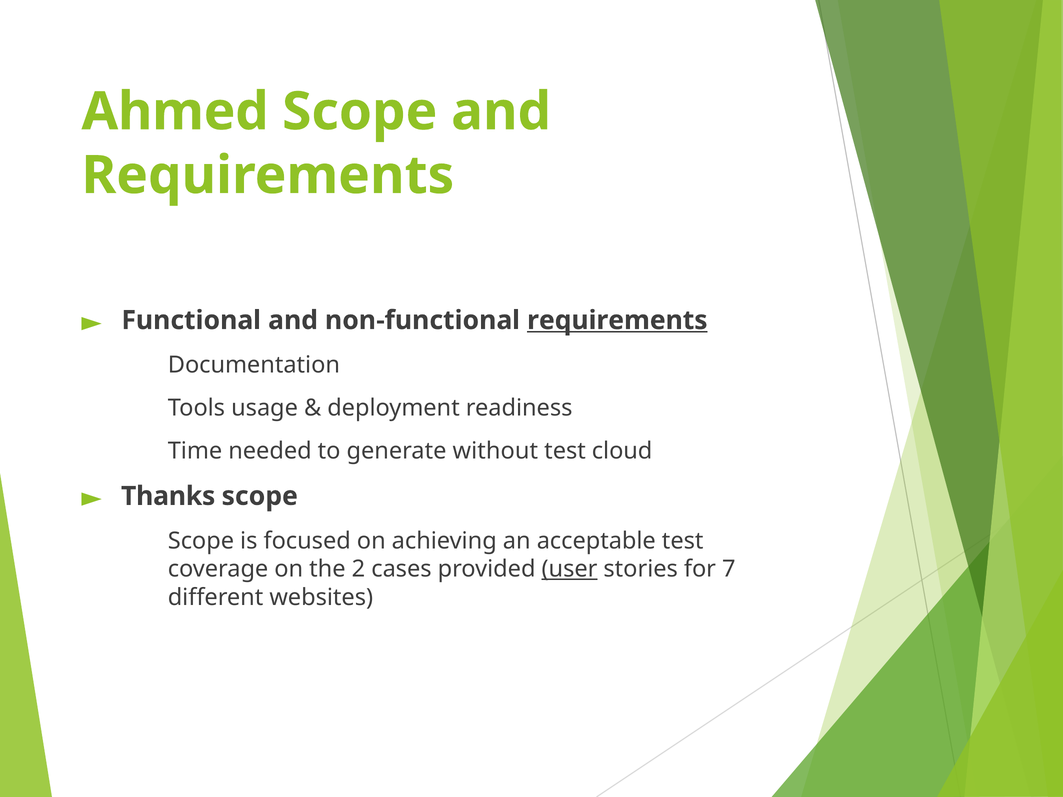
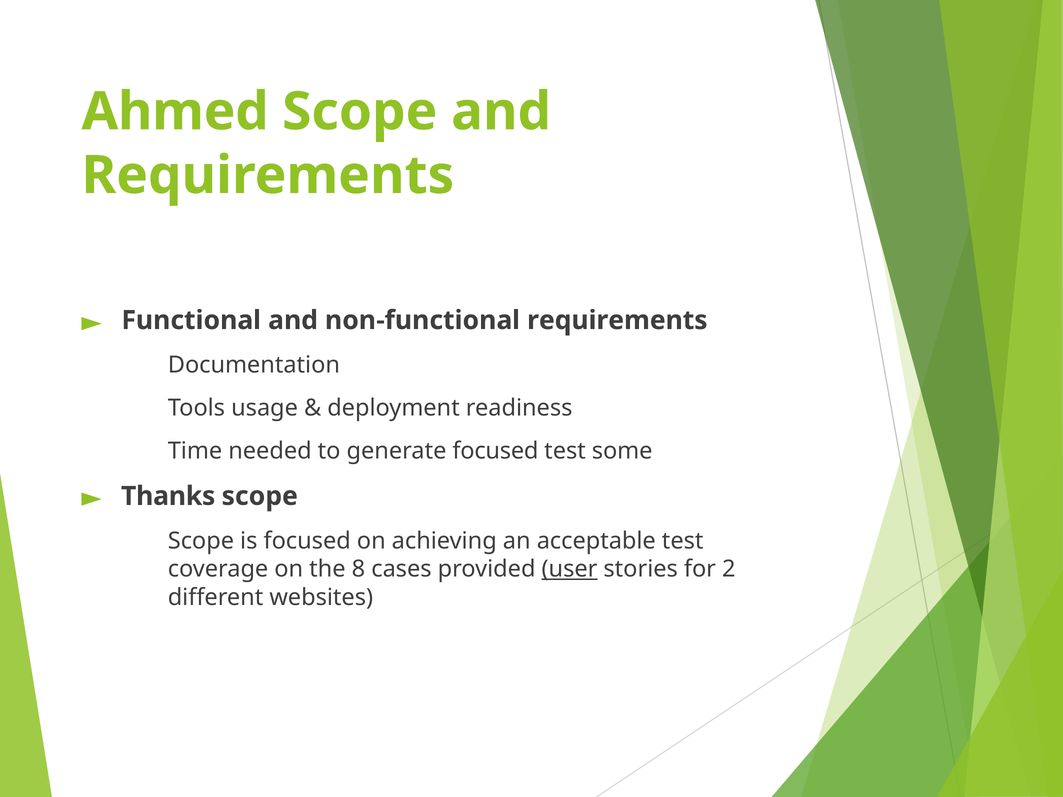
requirements at (617, 320) underline: present -> none
generate without: without -> focused
cloud: cloud -> some
2: 2 -> 8
7: 7 -> 2
